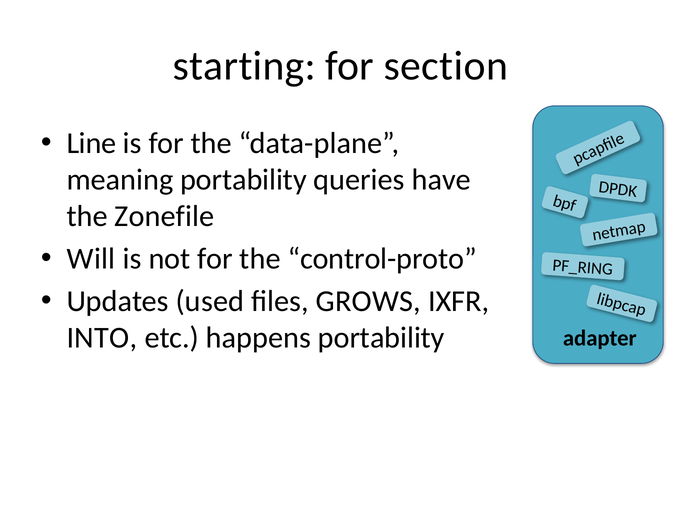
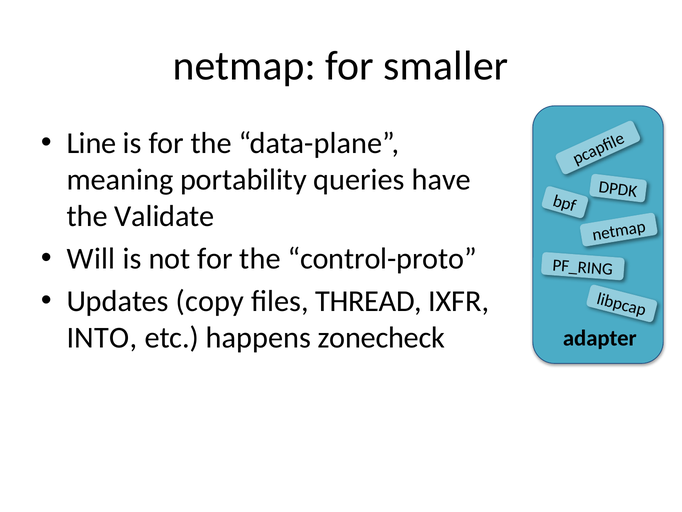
starting: starting -> netmap
section: section -> smaller
Zonefile: Zonefile -> Validate
used: used -> copy
GROWS: GROWS -> THREAD
happens portability: portability -> zonecheck
